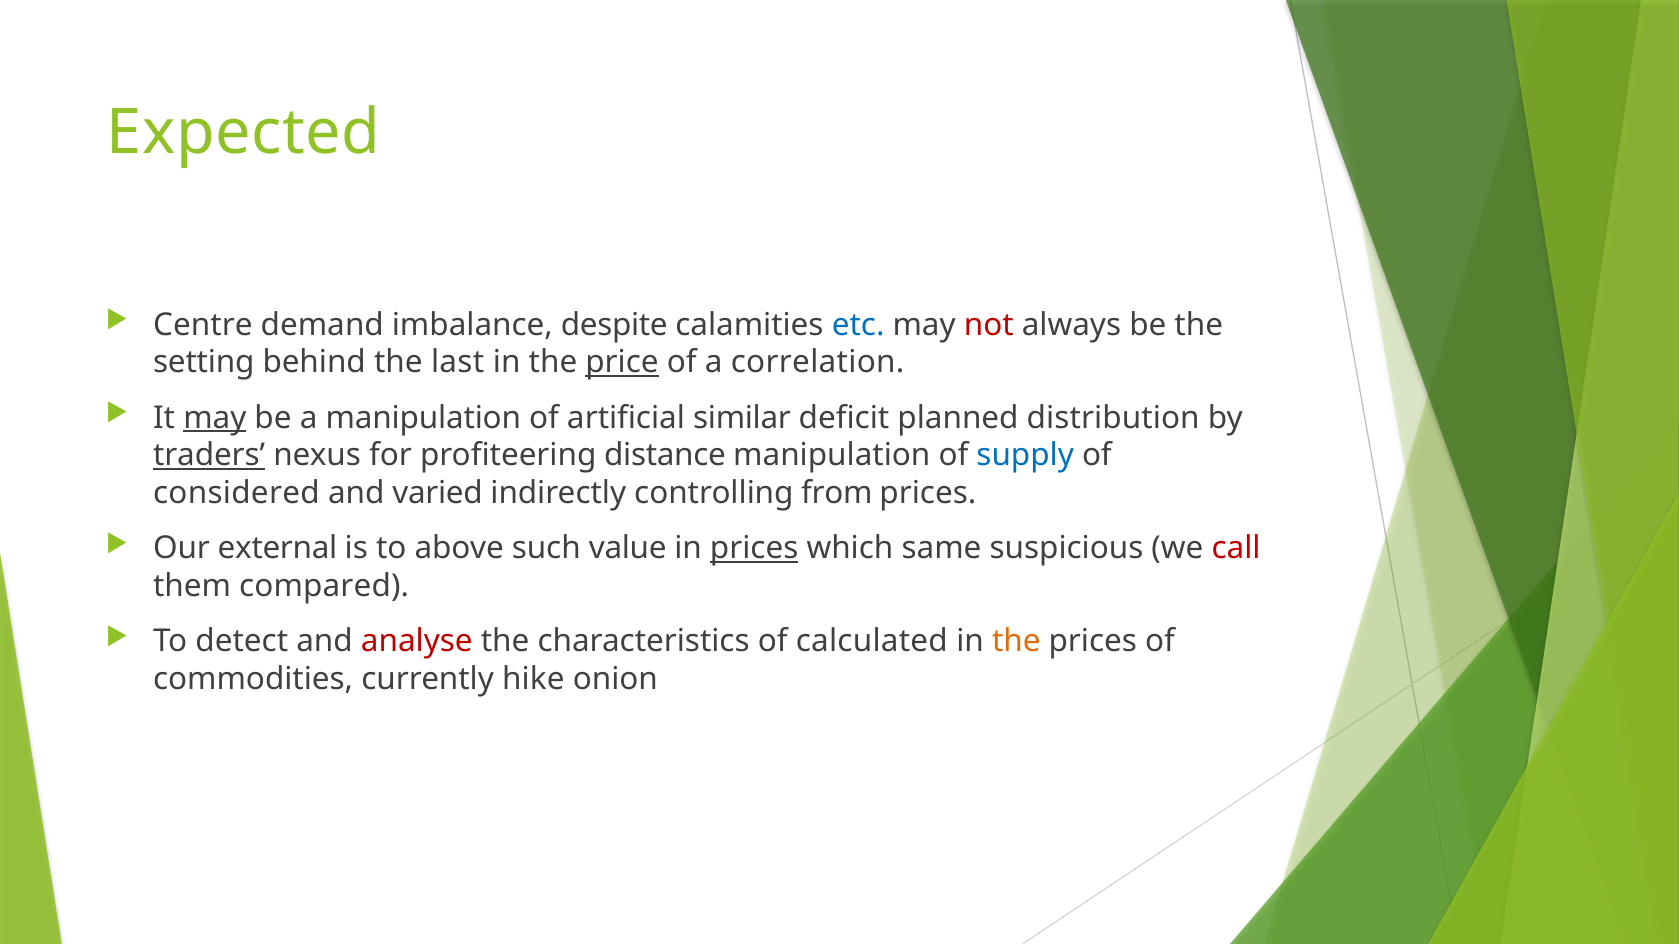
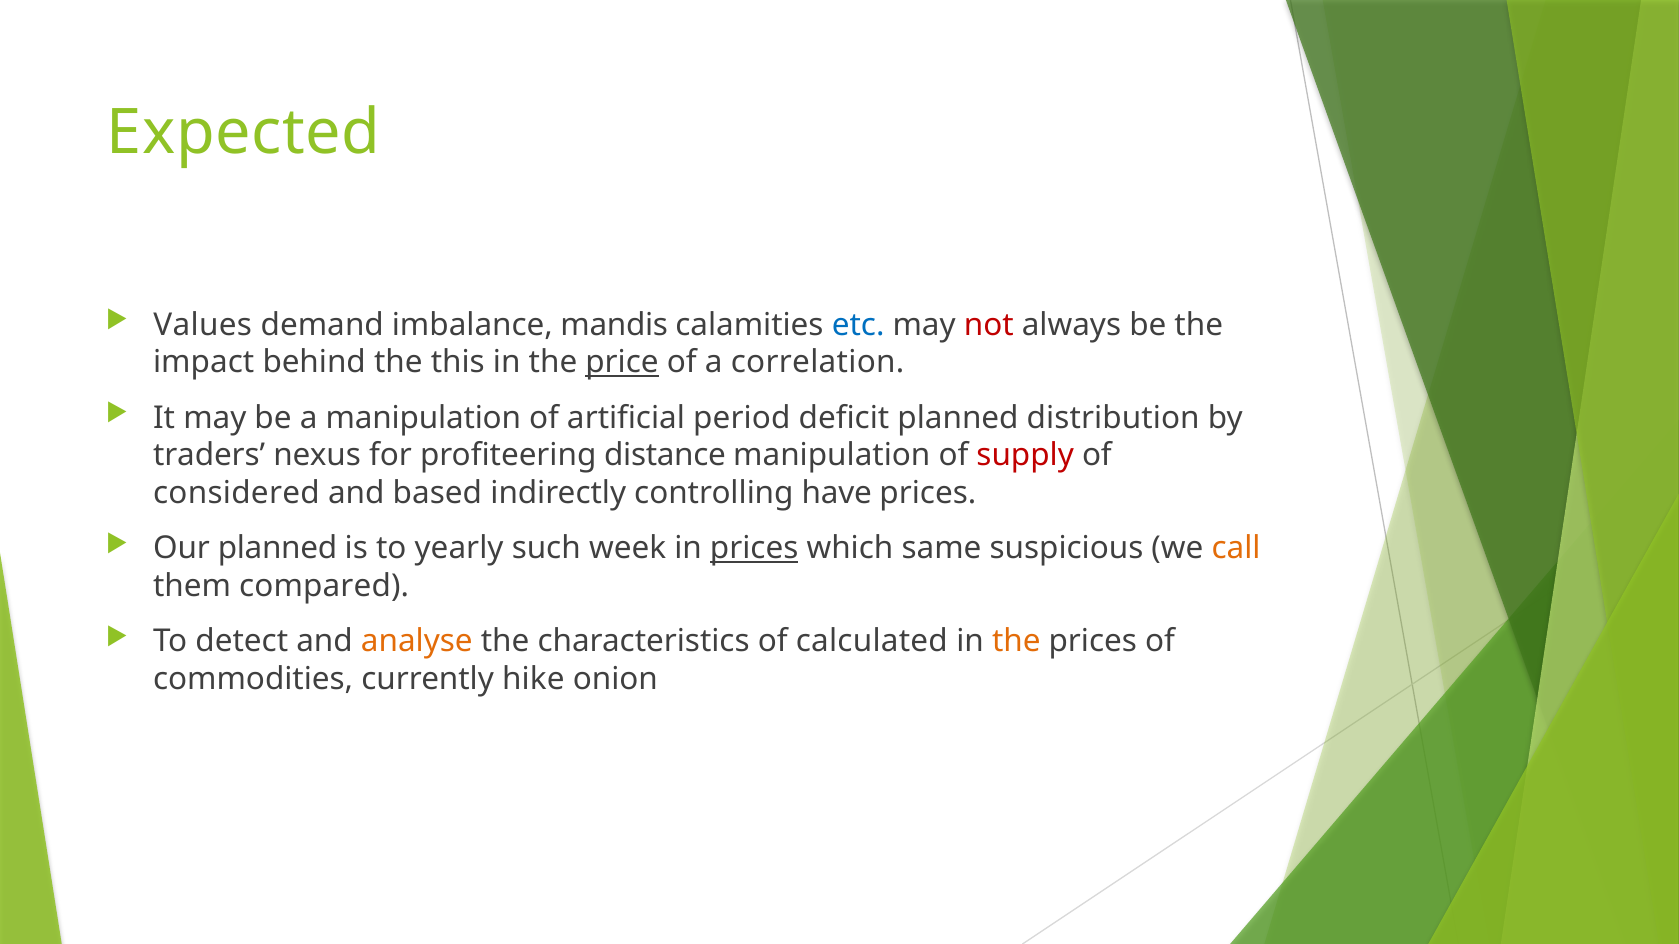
Centre: Centre -> Values
despite: despite -> mandis
setting: setting -> impact
last: last -> this
may at (215, 418) underline: present -> none
similar: similar -> period
traders underline: present -> none
supply colour: blue -> red
varied: varied -> based
from: from -> have
Our external: external -> planned
above: above -> yearly
value: value -> week
call colour: red -> orange
analyse colour: red -> orange
